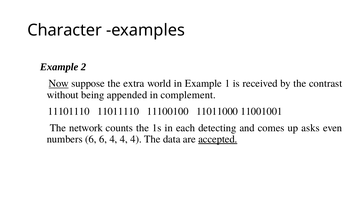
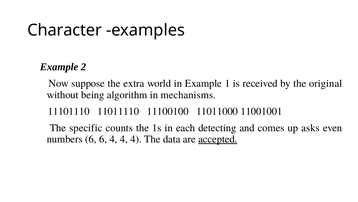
Now underline: present -> none
contrast: contrast -> original
appended: appended -> algorithm
complement: complement -> mechanisms
network: network -> specific
